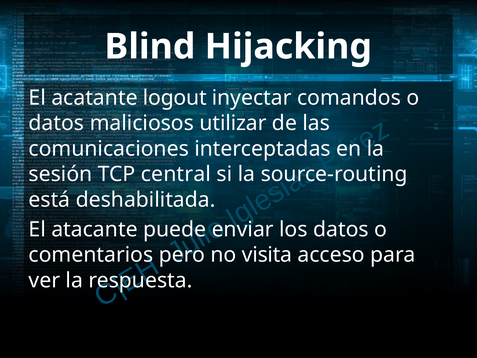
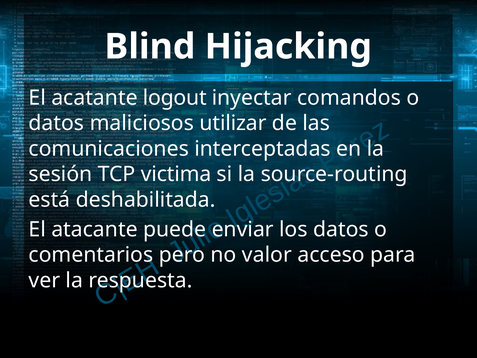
central: central -> victima
visita: visita -> valor
